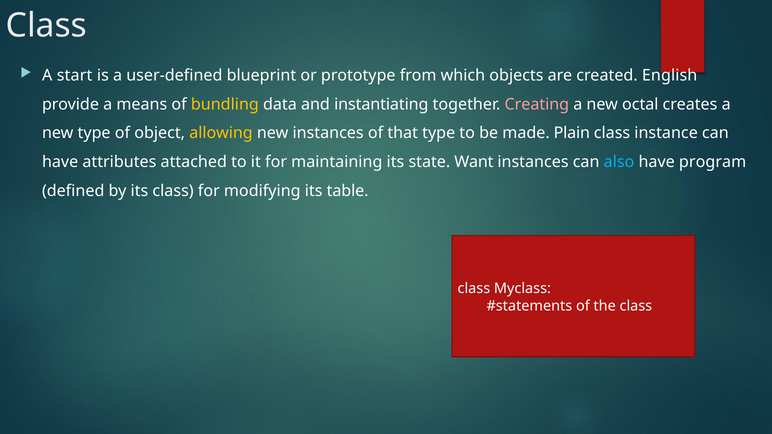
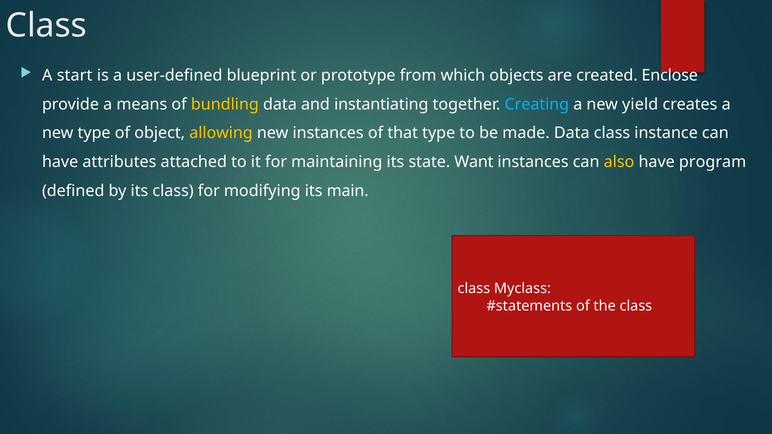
English: English -> Enclose
Creating colour: pink -> light blue
octal: octal -> yield
made Plain: Plain -> Data
also colour: light blue -> yellow
table: table -> main
